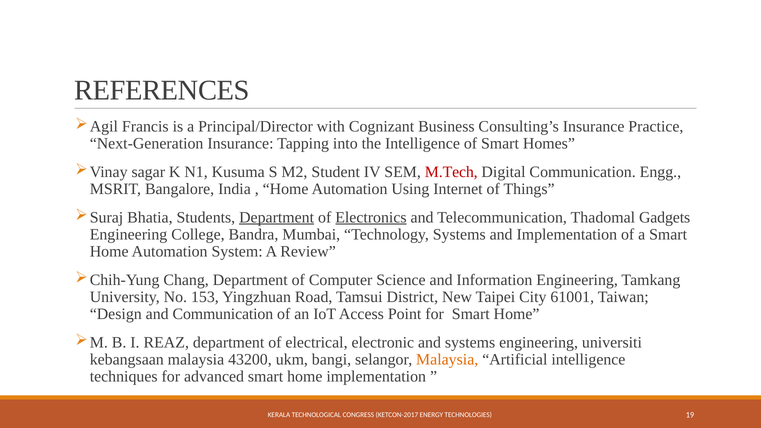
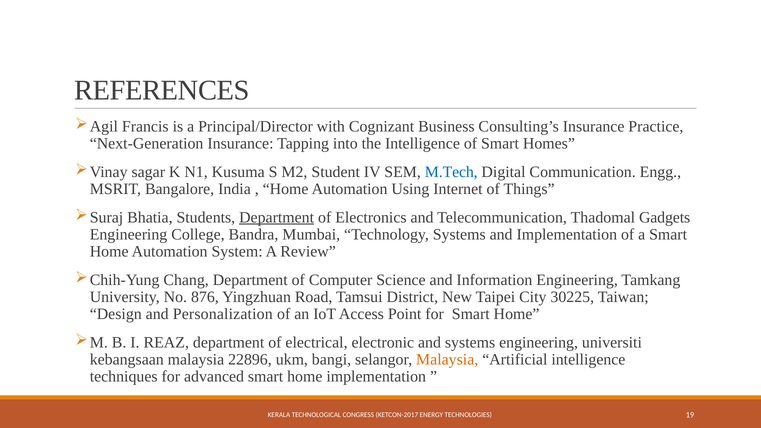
M.Tech colour: red -> blue
Electronics underline: present -> none
153: 153 -> 876
61001: 61001 -> 30225
and Communication: Communication -> Personalization
43200: 43200 -> 22896
